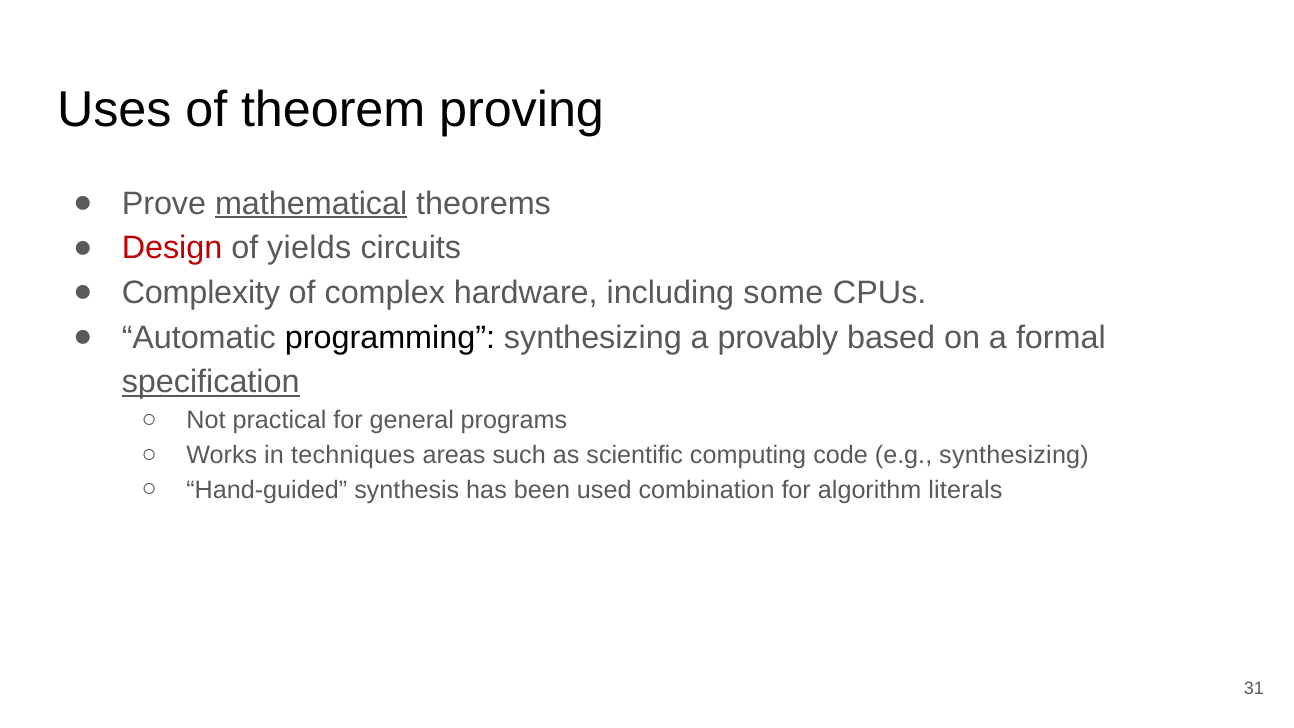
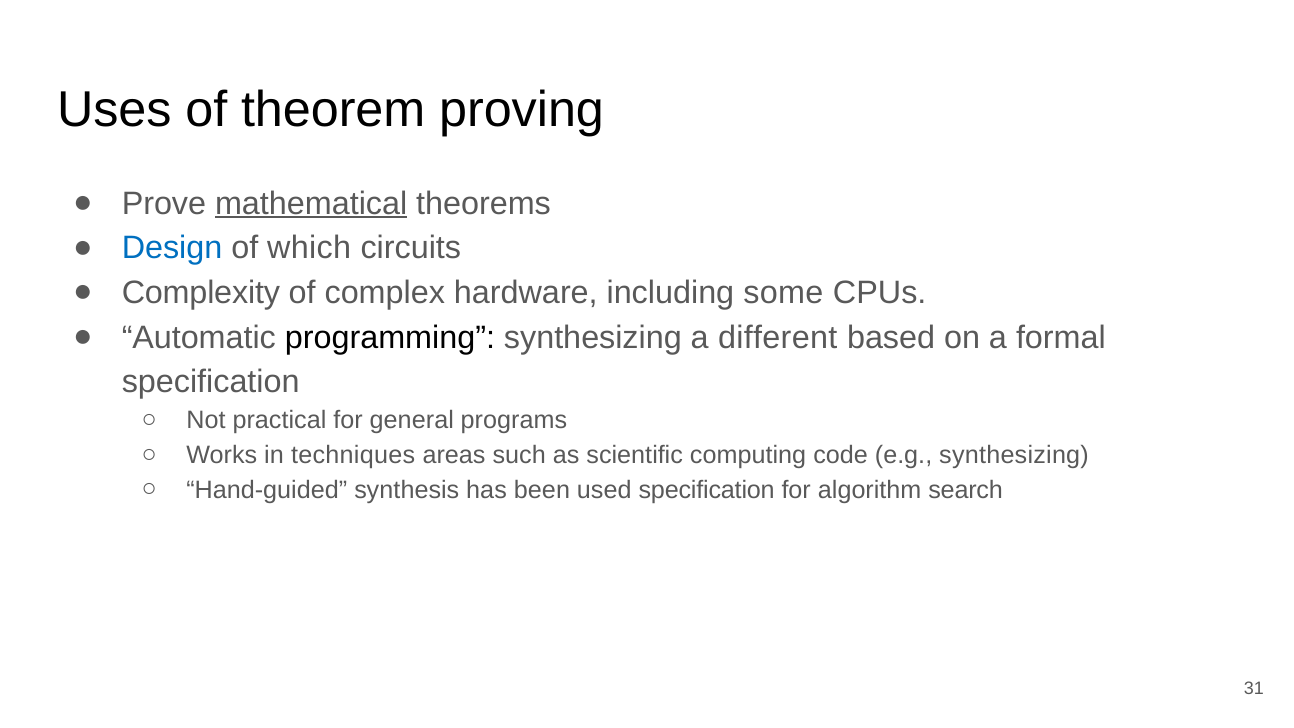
Design colour: red -> blue
yields: yields -> which
provably: provably -> different
specification at (211, 382) underline: present -> none
used combination: combination -> specification
literals: literals -> search
